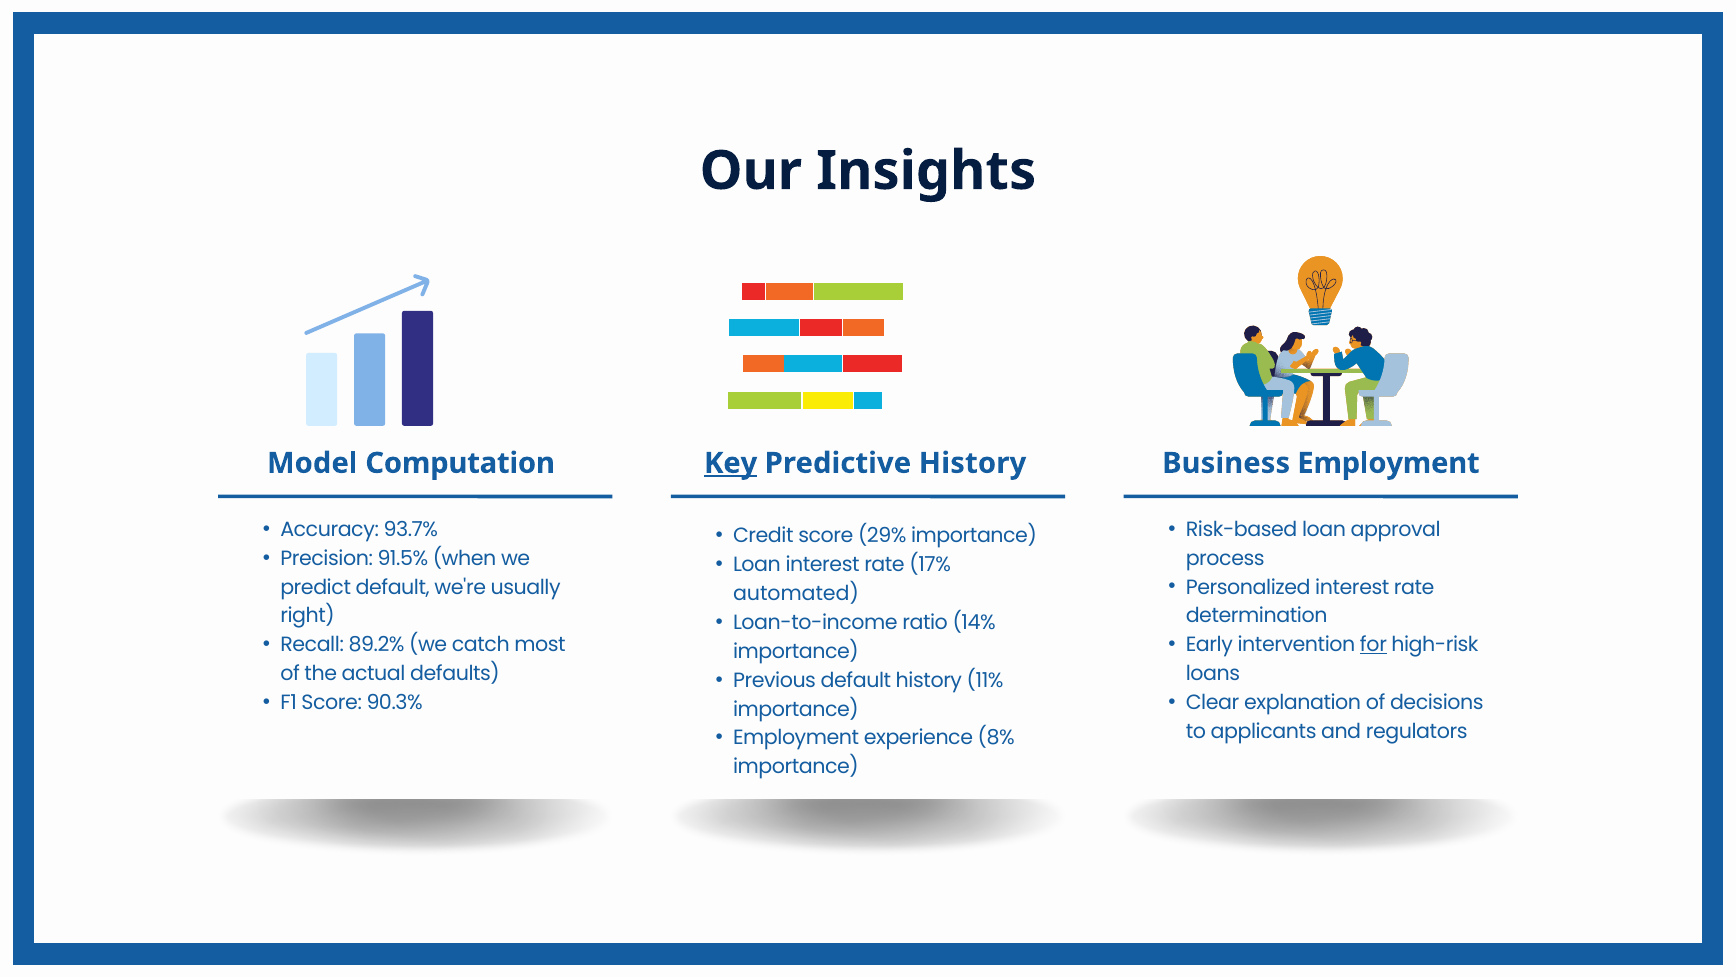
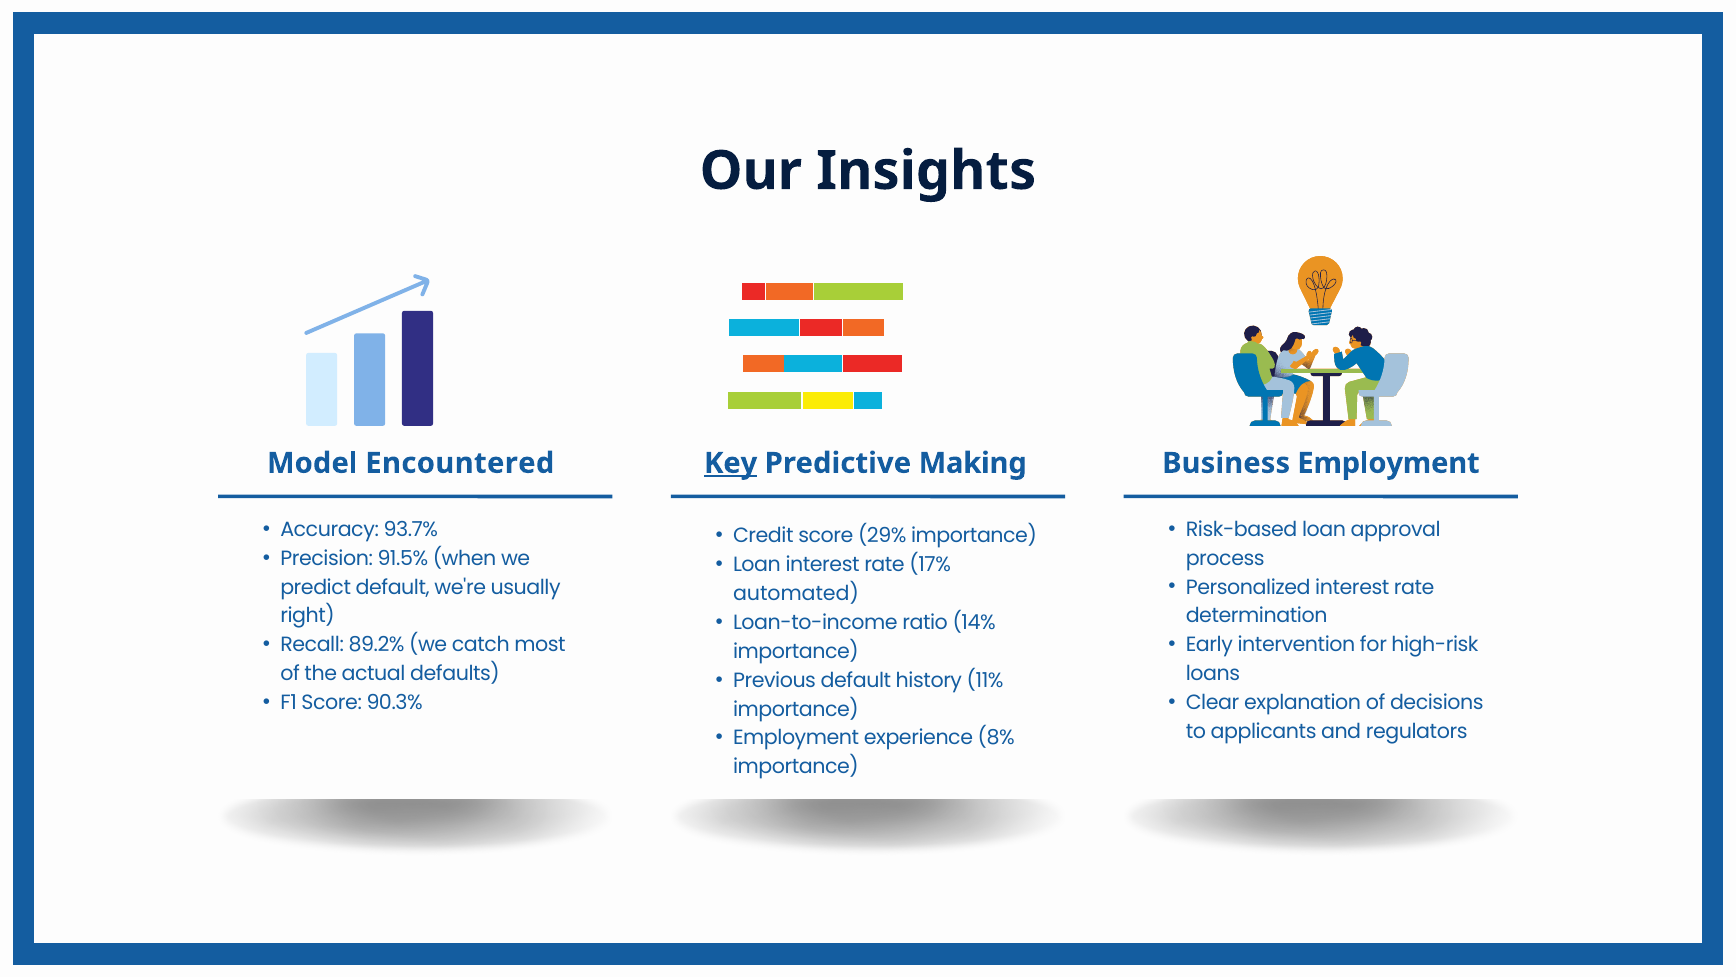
Computation: Computation -> Encountered
Predictive History: History -> Making
for underline: present -> none
